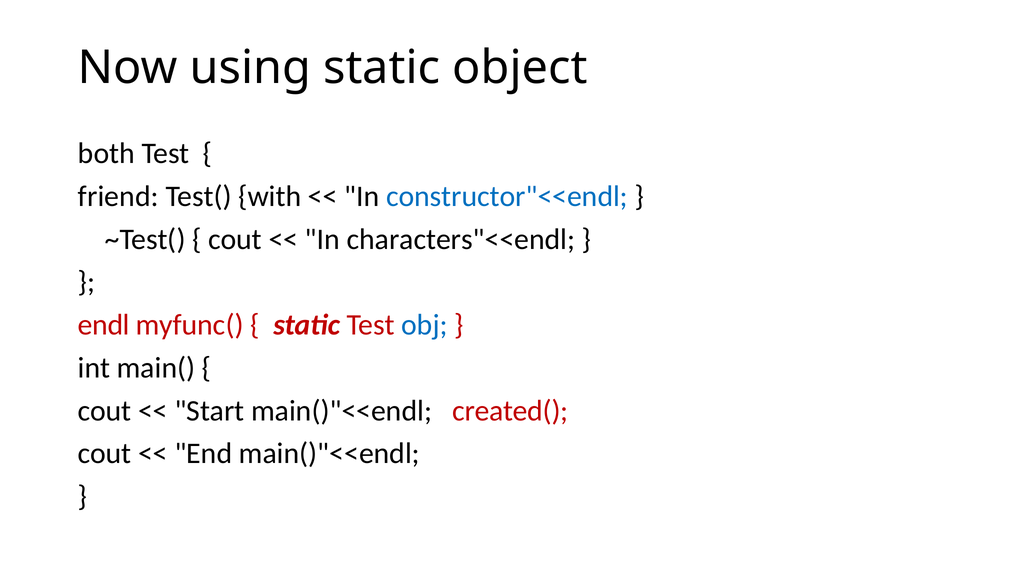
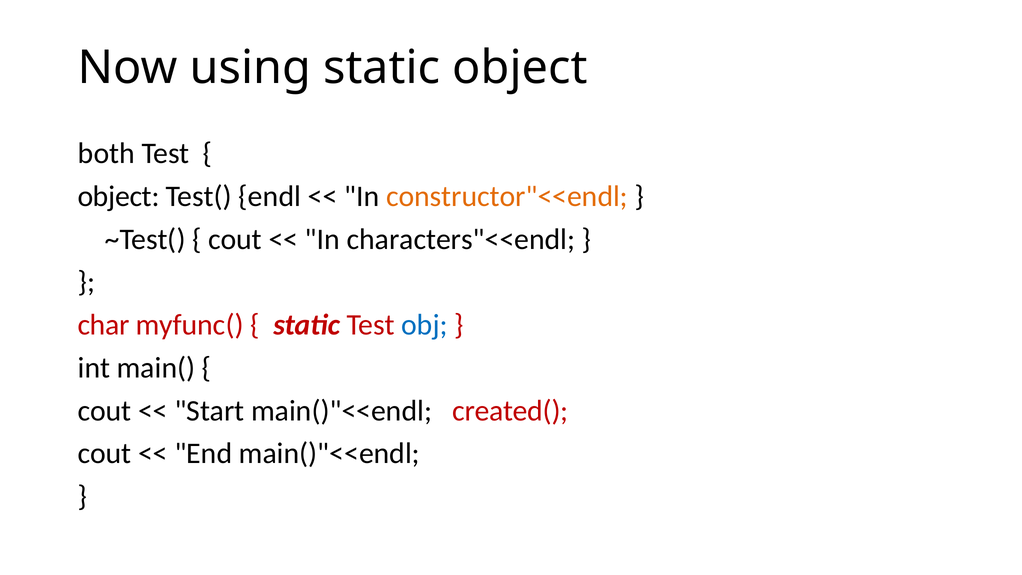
friend at (118, 196): friend -> object
with: with -> endl
constructor"<<endl colour: blue -> orange
endl: endl -> char
